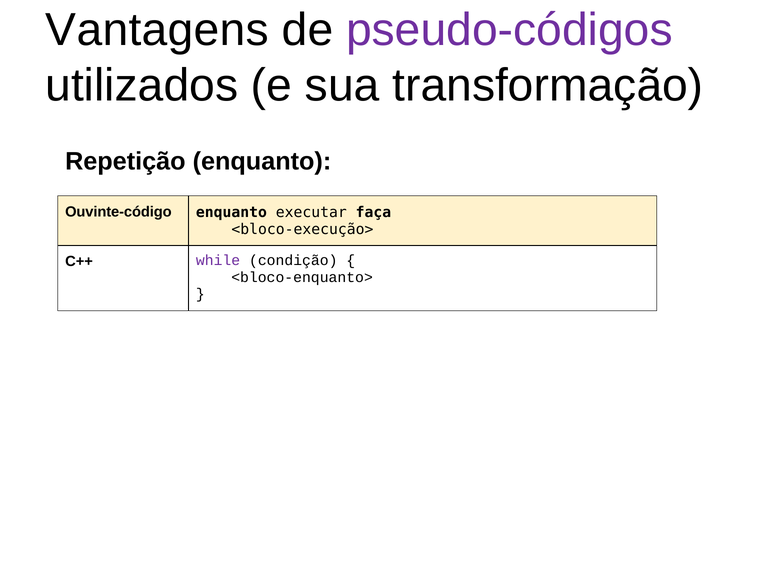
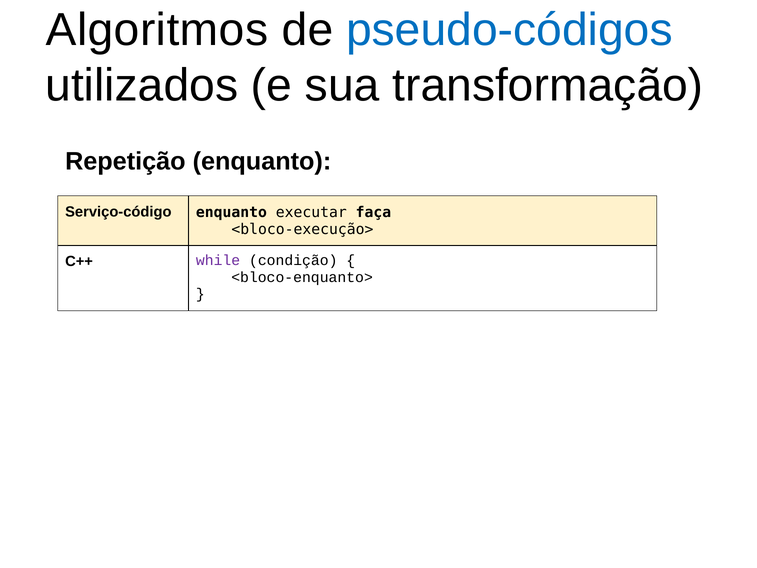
Vantagens: Vantagens -> Algoritmos
pseudo-códigos colour: purple -> blue
Ouvinte-código: Ouvinte-código -> Serviço-código
